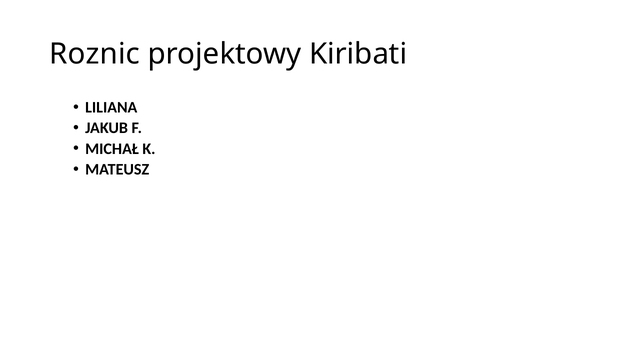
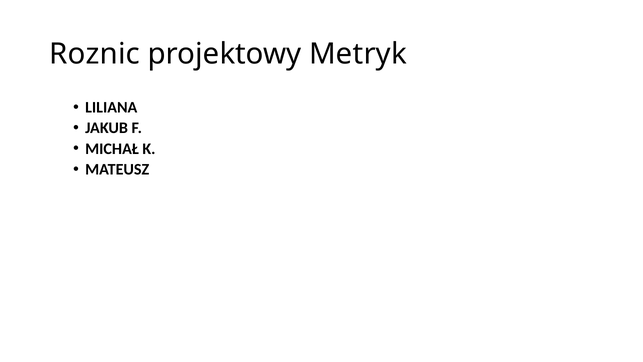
Kiribati: Kiribati -> Metryk
